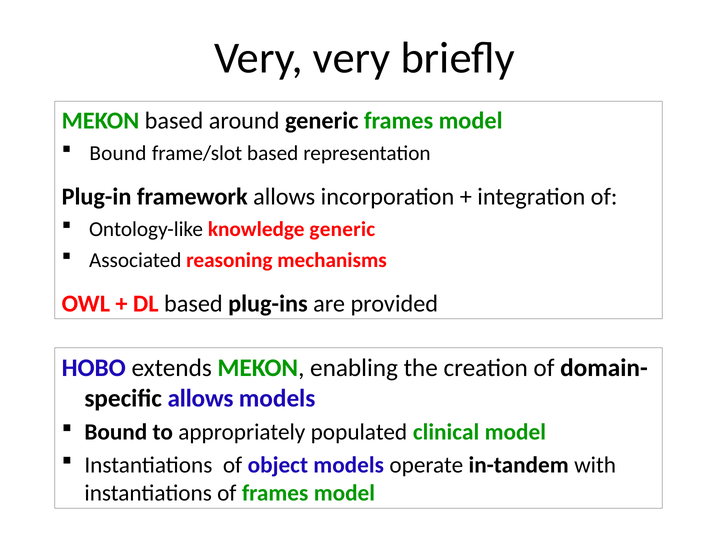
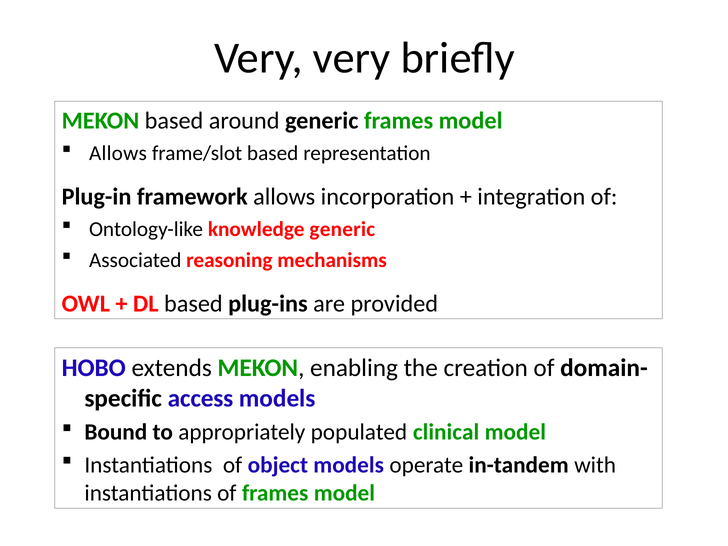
Bound at (118, 153): Bound -> Allows
allows at (201, 398): allows -> access
